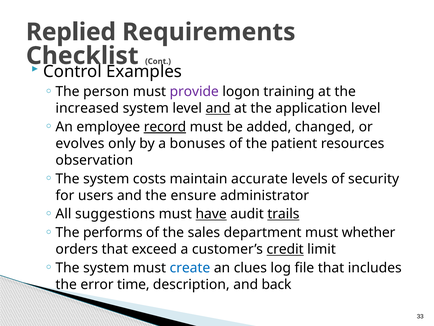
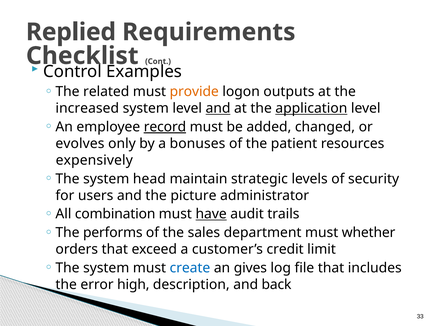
person: person -> related
provide colour: purple -> orange
training: training -> outputs
application underline: none -> present
observation: observation -> expensively
costs: costs -> head
accurate: accurate -> strategic
ensure: ensure -> picture
suggestions: suggestions -> combination
trails underline: present -> none
credit underline: present -> none
clues: clues -> gives
time: time -> high
